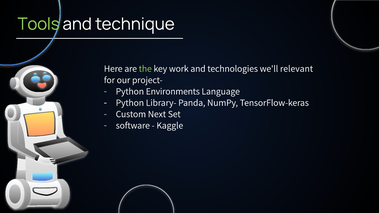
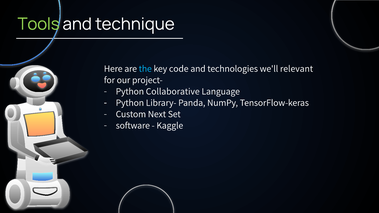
the colour: light green -> light blue
work: work -> code
Environments: Environments -> Collaborative
